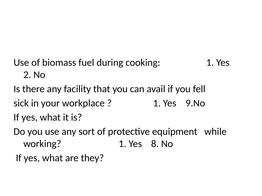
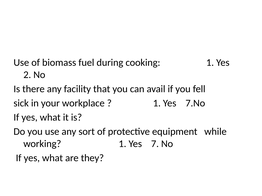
9.No: 9.No -> 7.No
8: 8 -> 7
